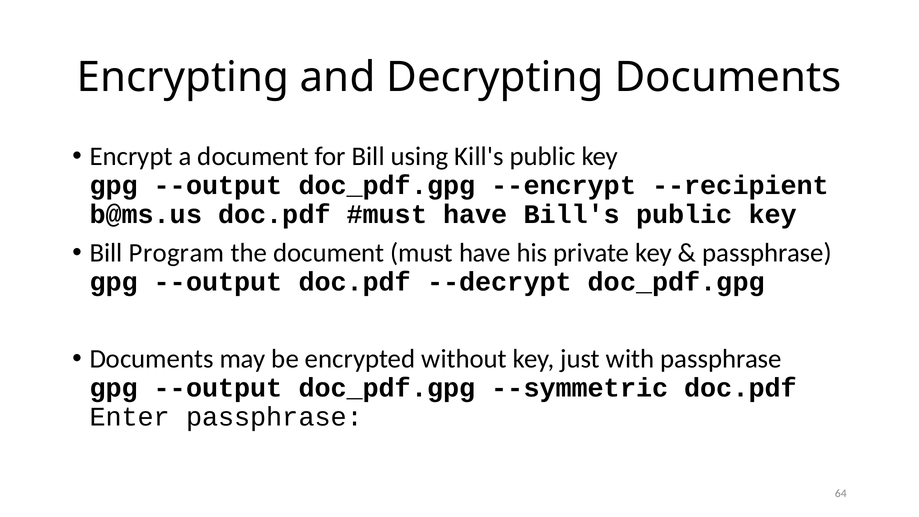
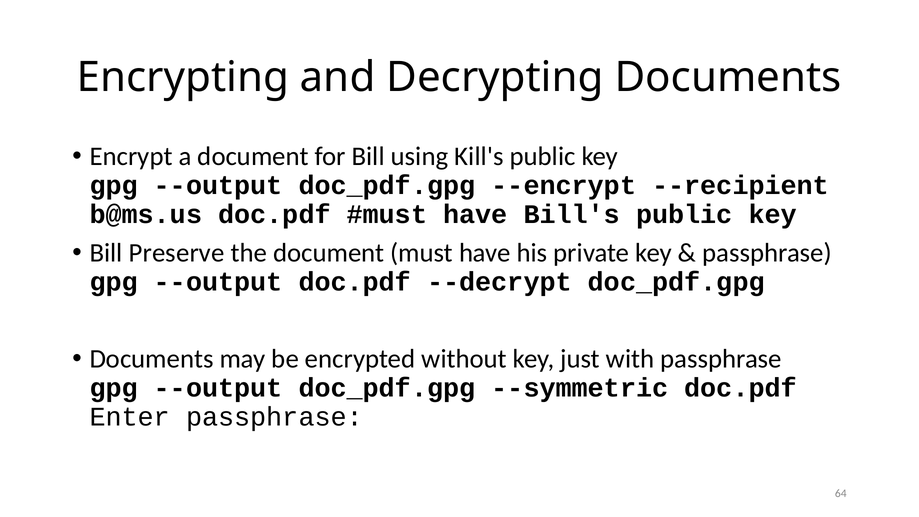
Program: Program -> Preserve
